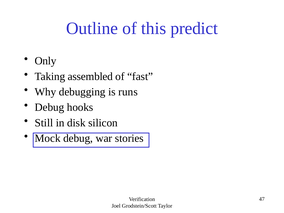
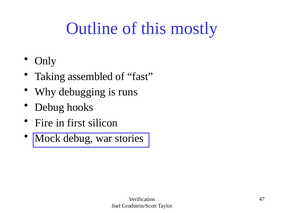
predict: predict -> mostly
Still: Still -> Fire
disk: disk -> first
